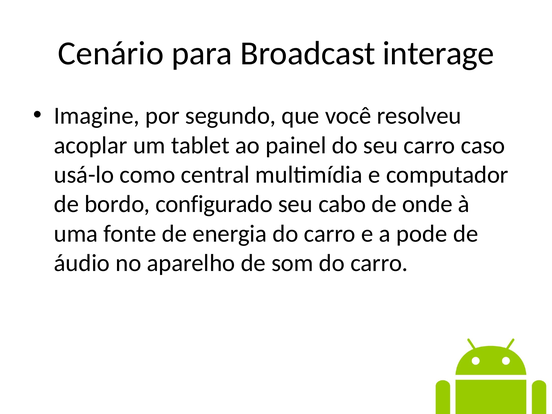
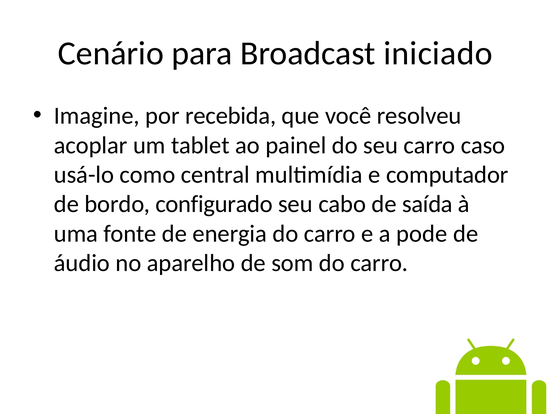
interage: interage -> iniciado
segundo: segundo -> recebida
onde: onde -> saída
